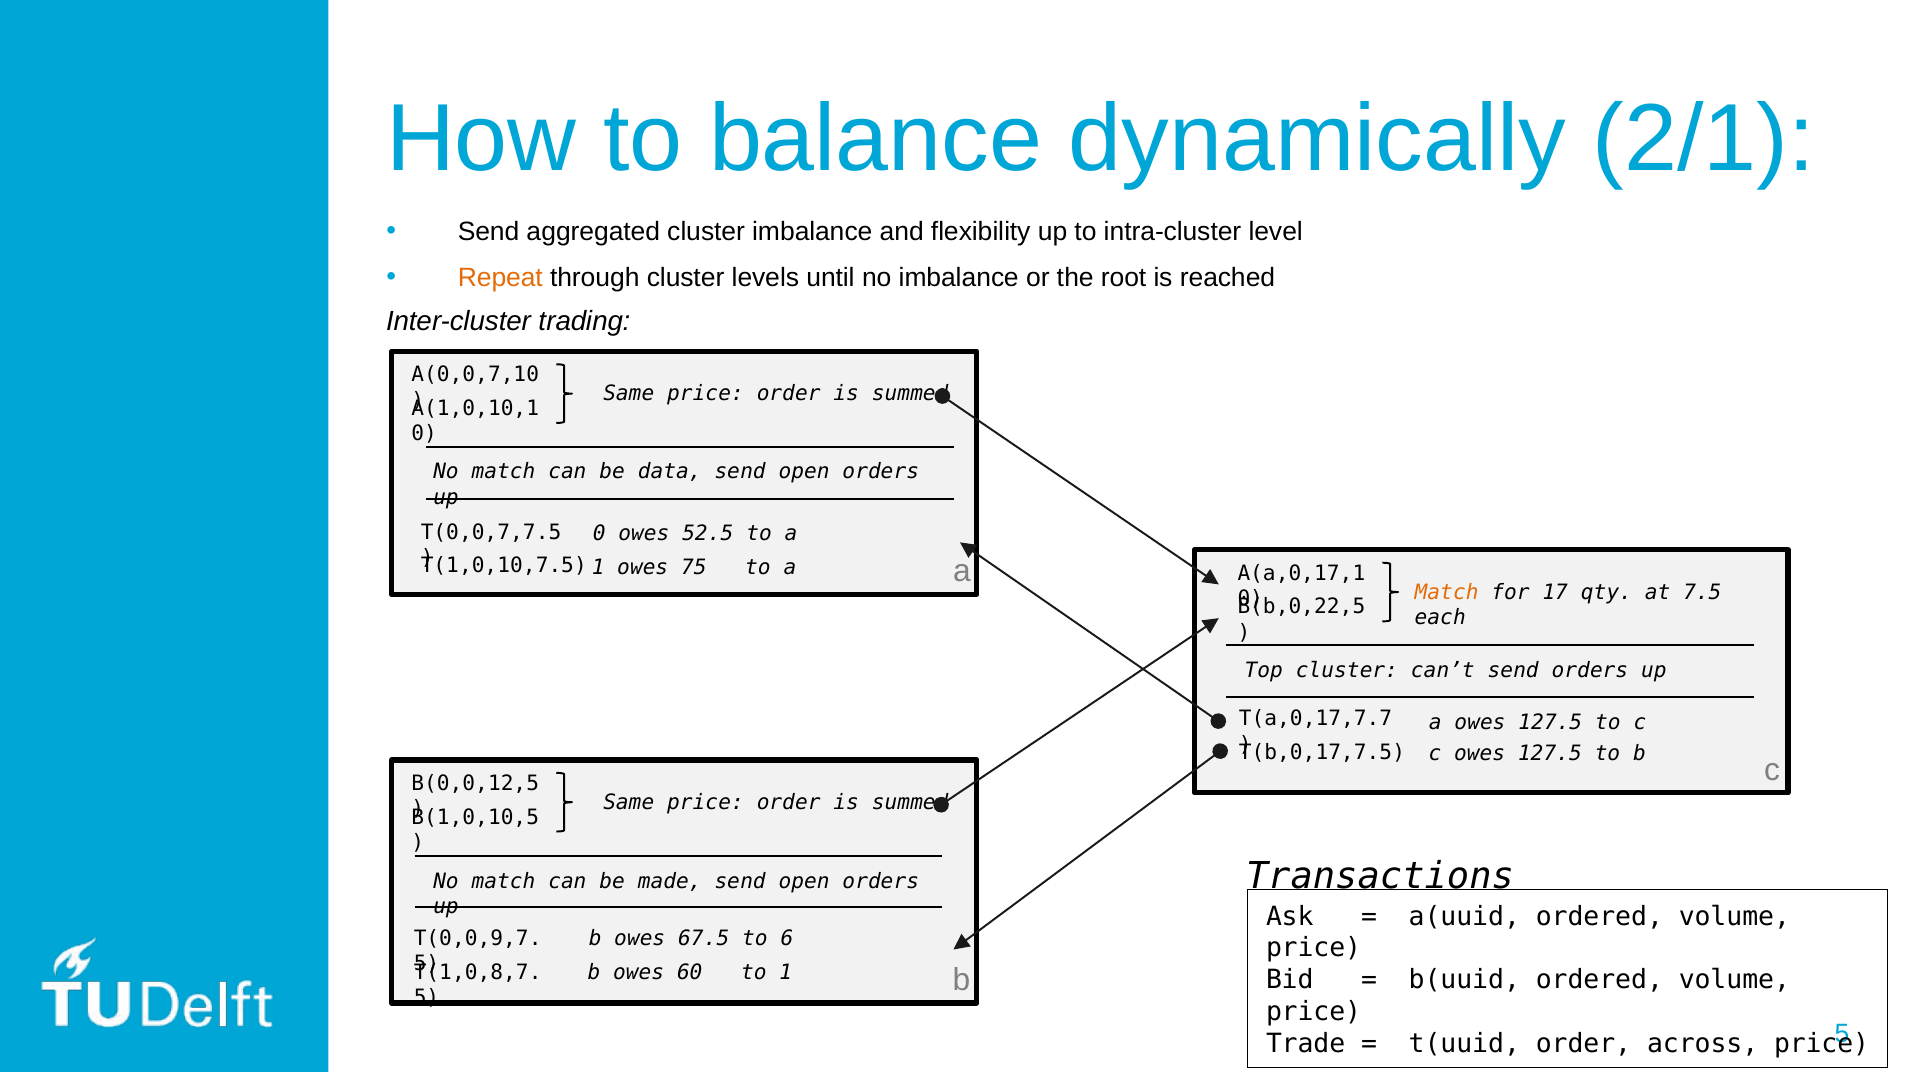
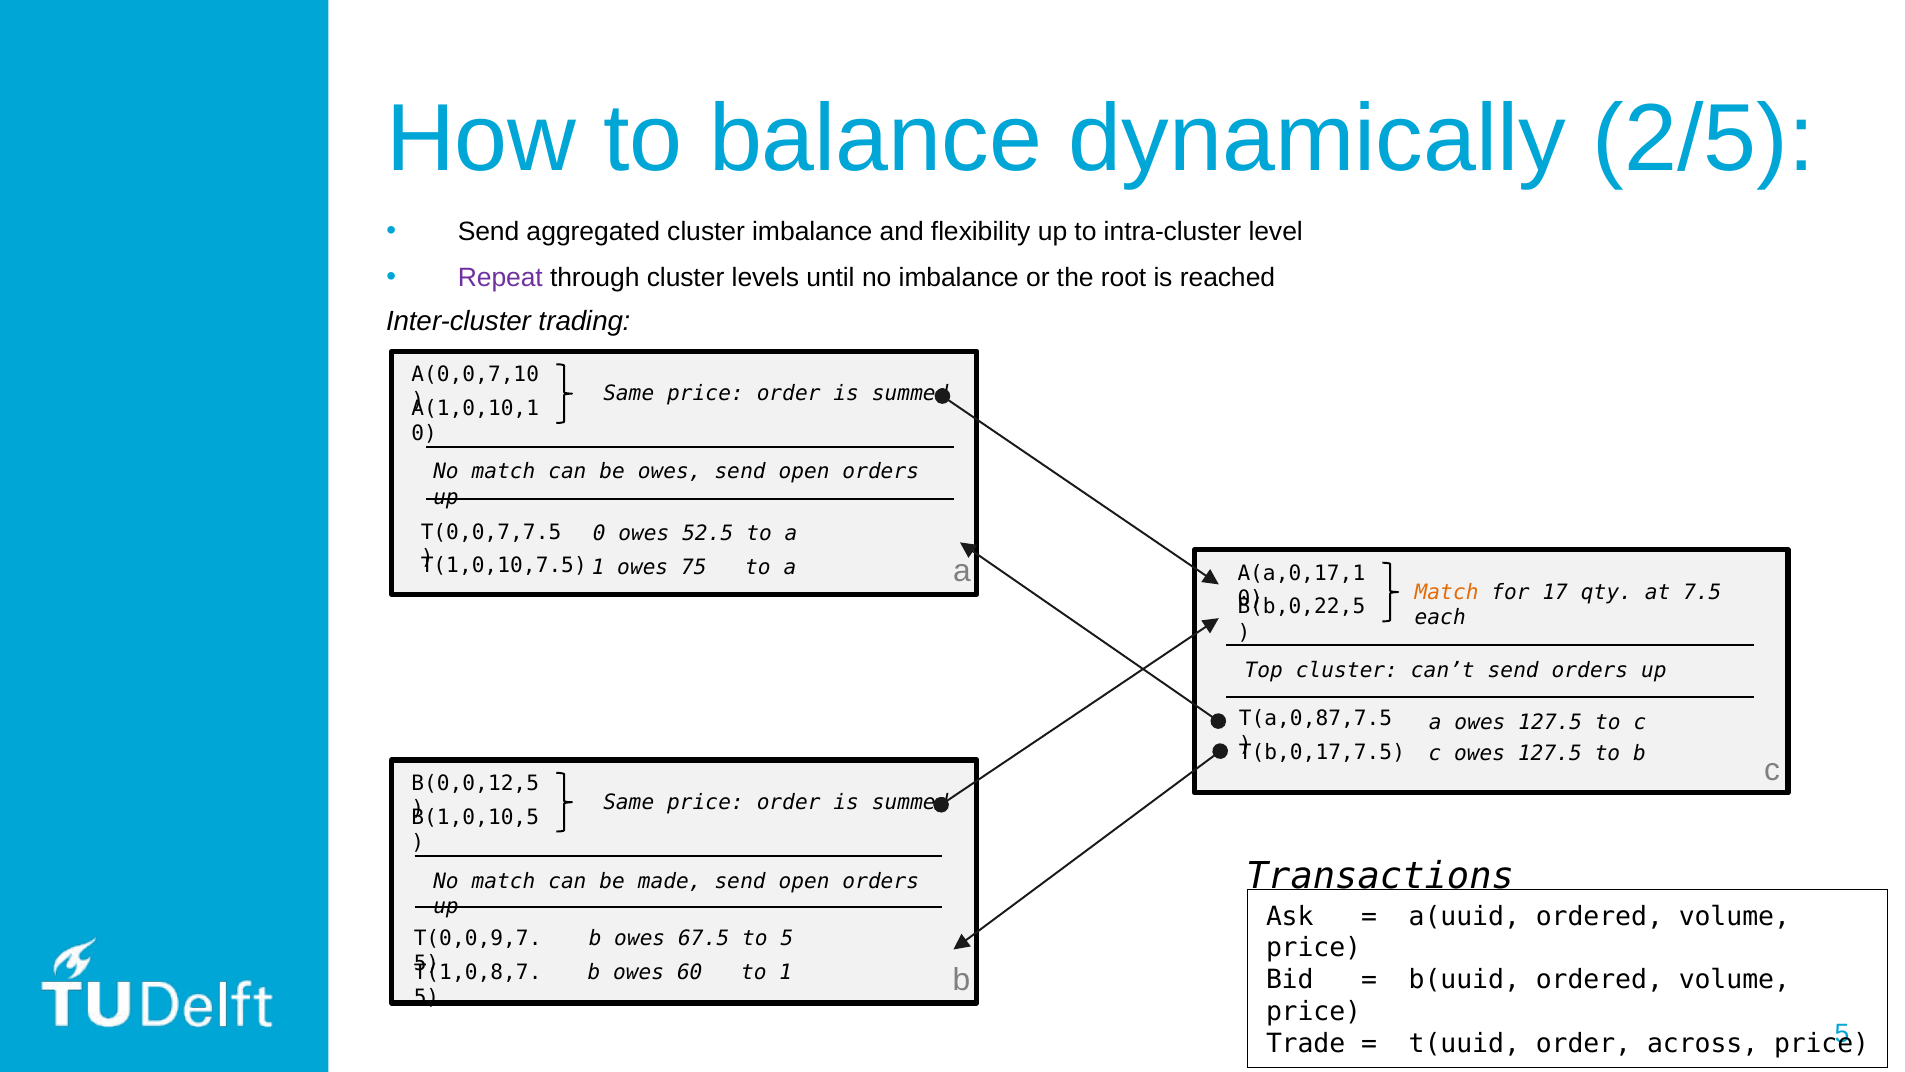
2/1: 2/1 -> 2/5
Repeat colour: orange -> purple
be data: data -> owes
T(a,0,17,7.7: T(a,0,17,7.7 -> T(a,0,87,7.5
to 6: 6 -> 5
